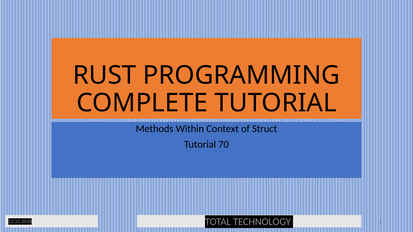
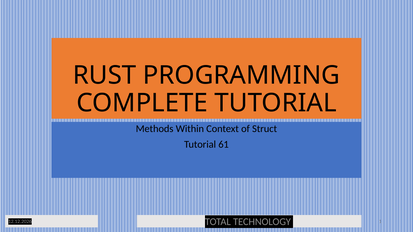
70: 70 -> 61
